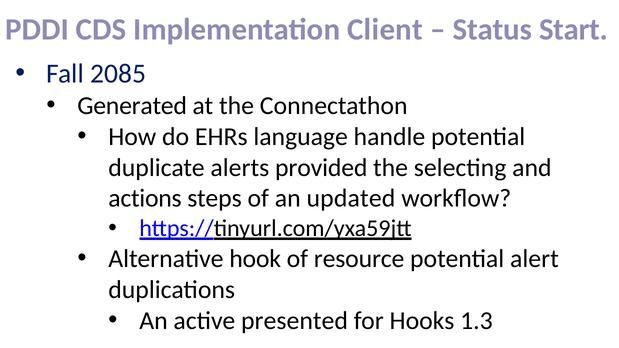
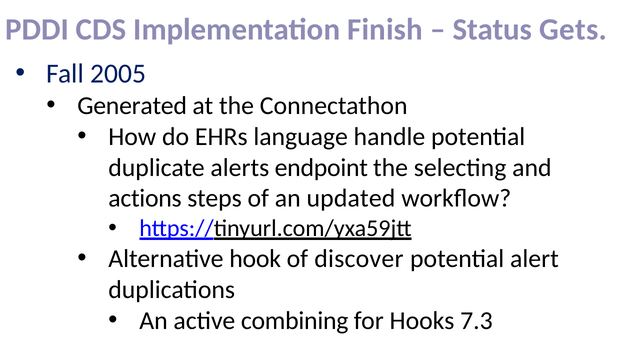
Client: Client -> Finish
Start: Start -> Gets
2085: 2085 -> 2005
provided: provided -> endpoint
resource: resource -> discover
presented: presented -> combining
1.3: 1.3 -> 7.3
